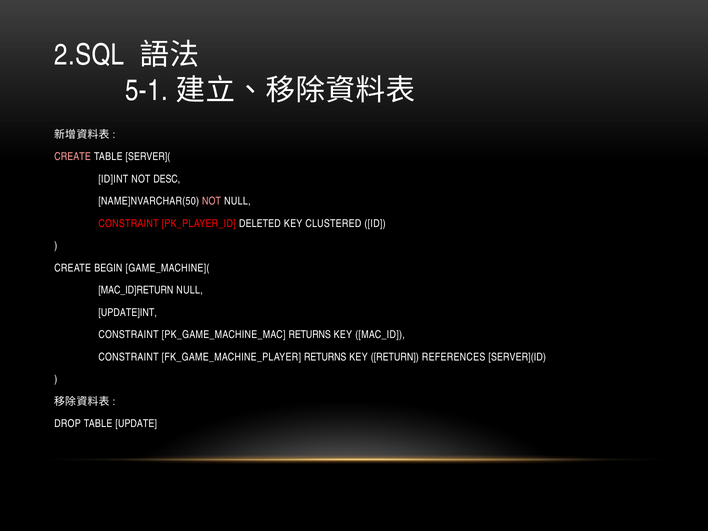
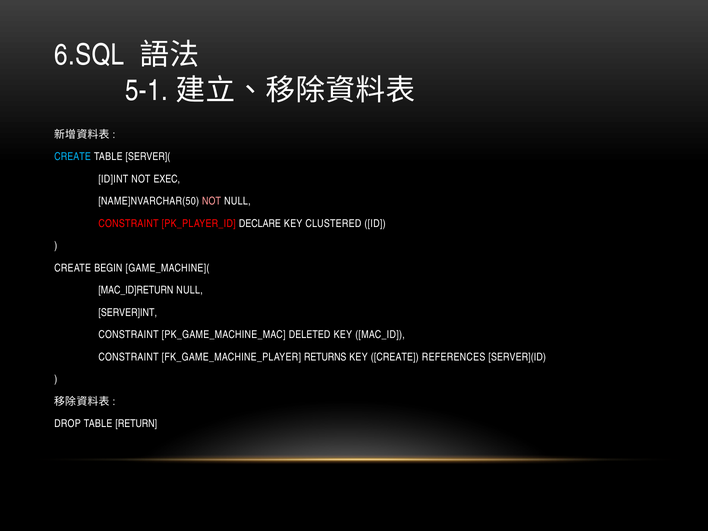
2.SQL: 2.SQL -> 6.SQL
CREATE at (73, 157) colour: pink -> light blue
DESC: DESC -> EXEC
DELETED: DELETED -> DECLARE
UPDATE]INT: UPDATE]INT -> SERVER]INT
PK_GAME_MACHINE_MAC RETURNS: RETURNS -> DELETED
KEY RETURN: RETURN -> CREATE
UPDATE: UPDATE -> RETURN
